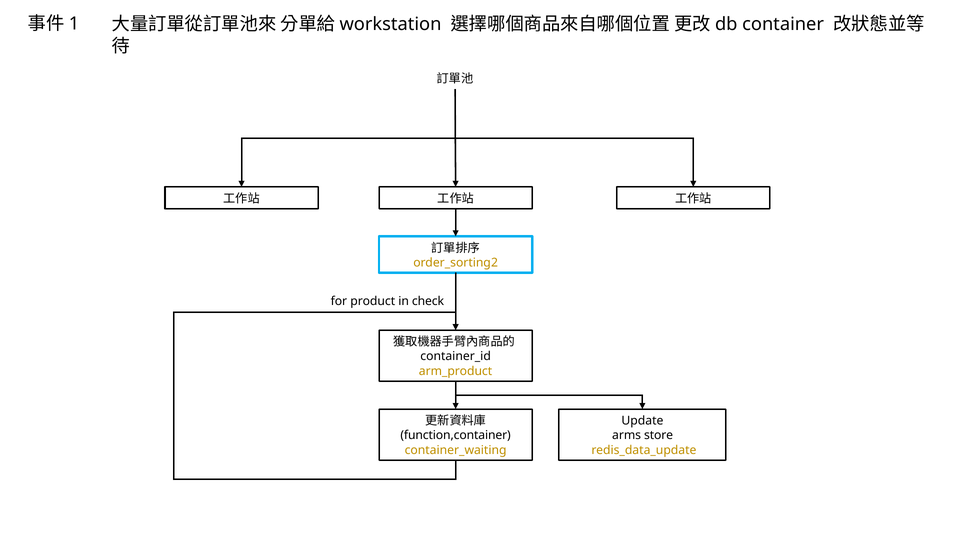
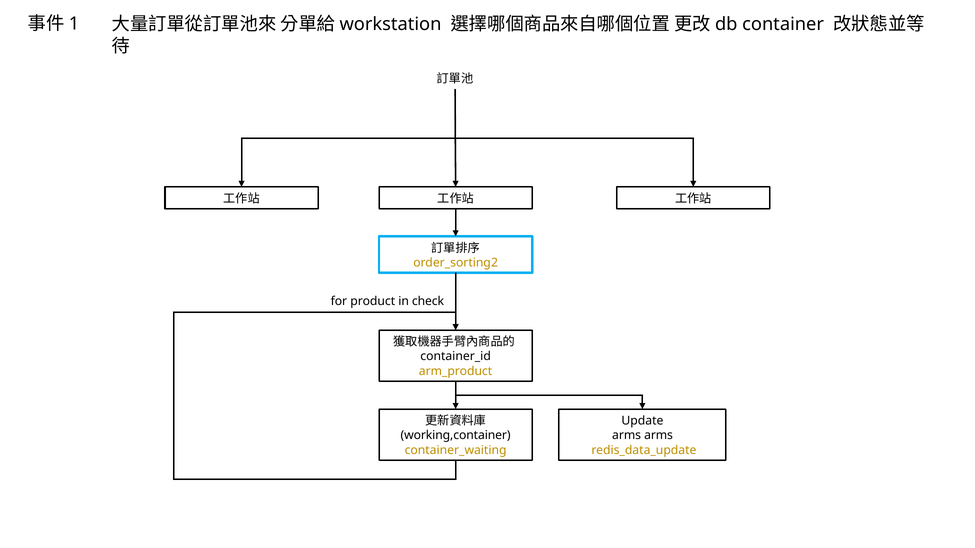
function,container: function,container -> working,container
arms store: store -> arms
